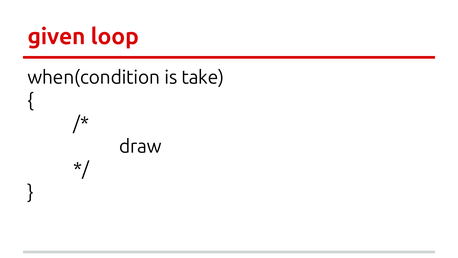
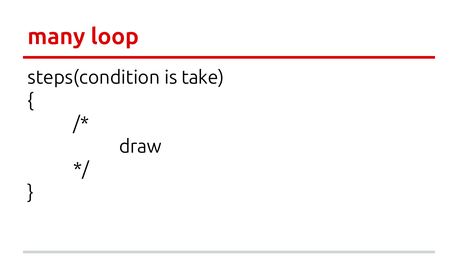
given: given -> many
when(condition: when(condition -> steps(condition
